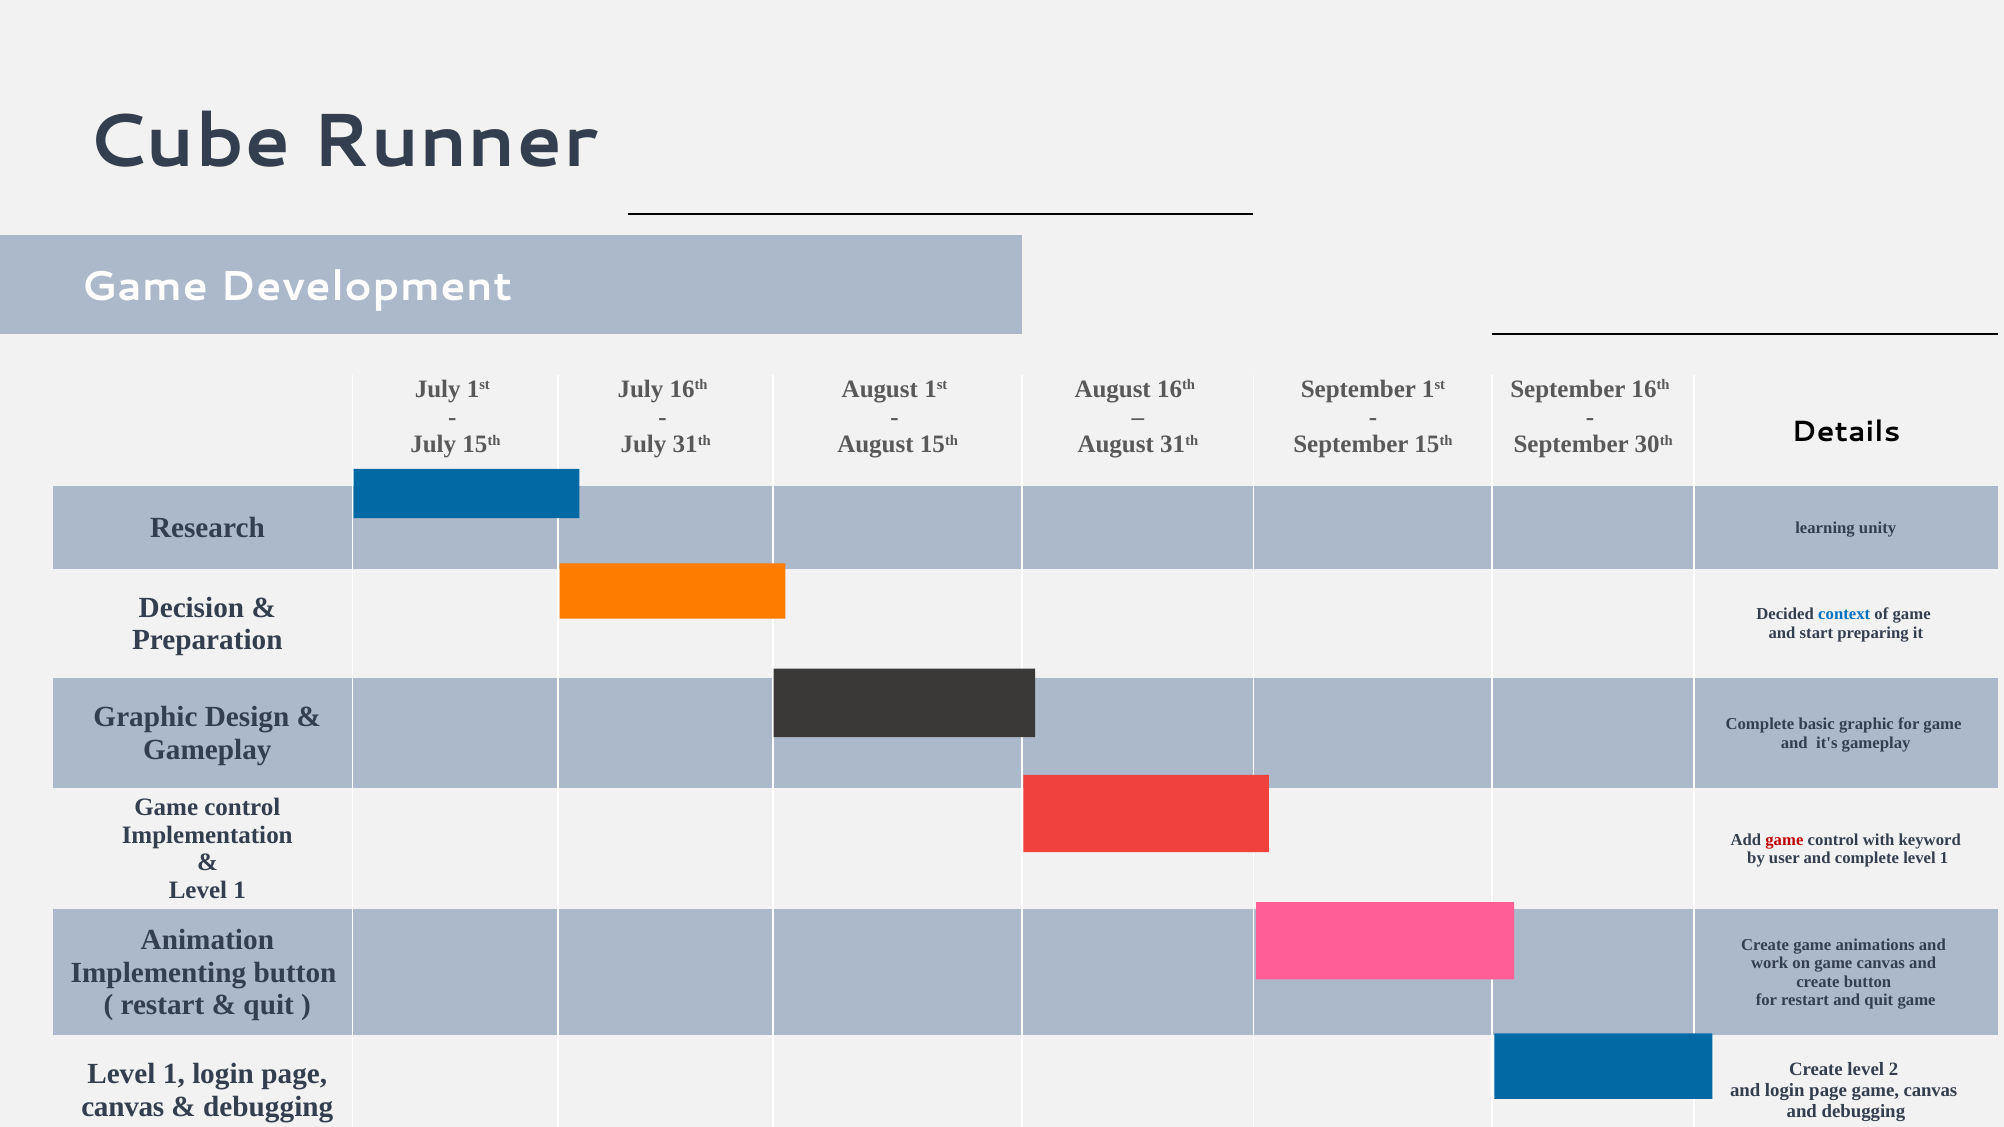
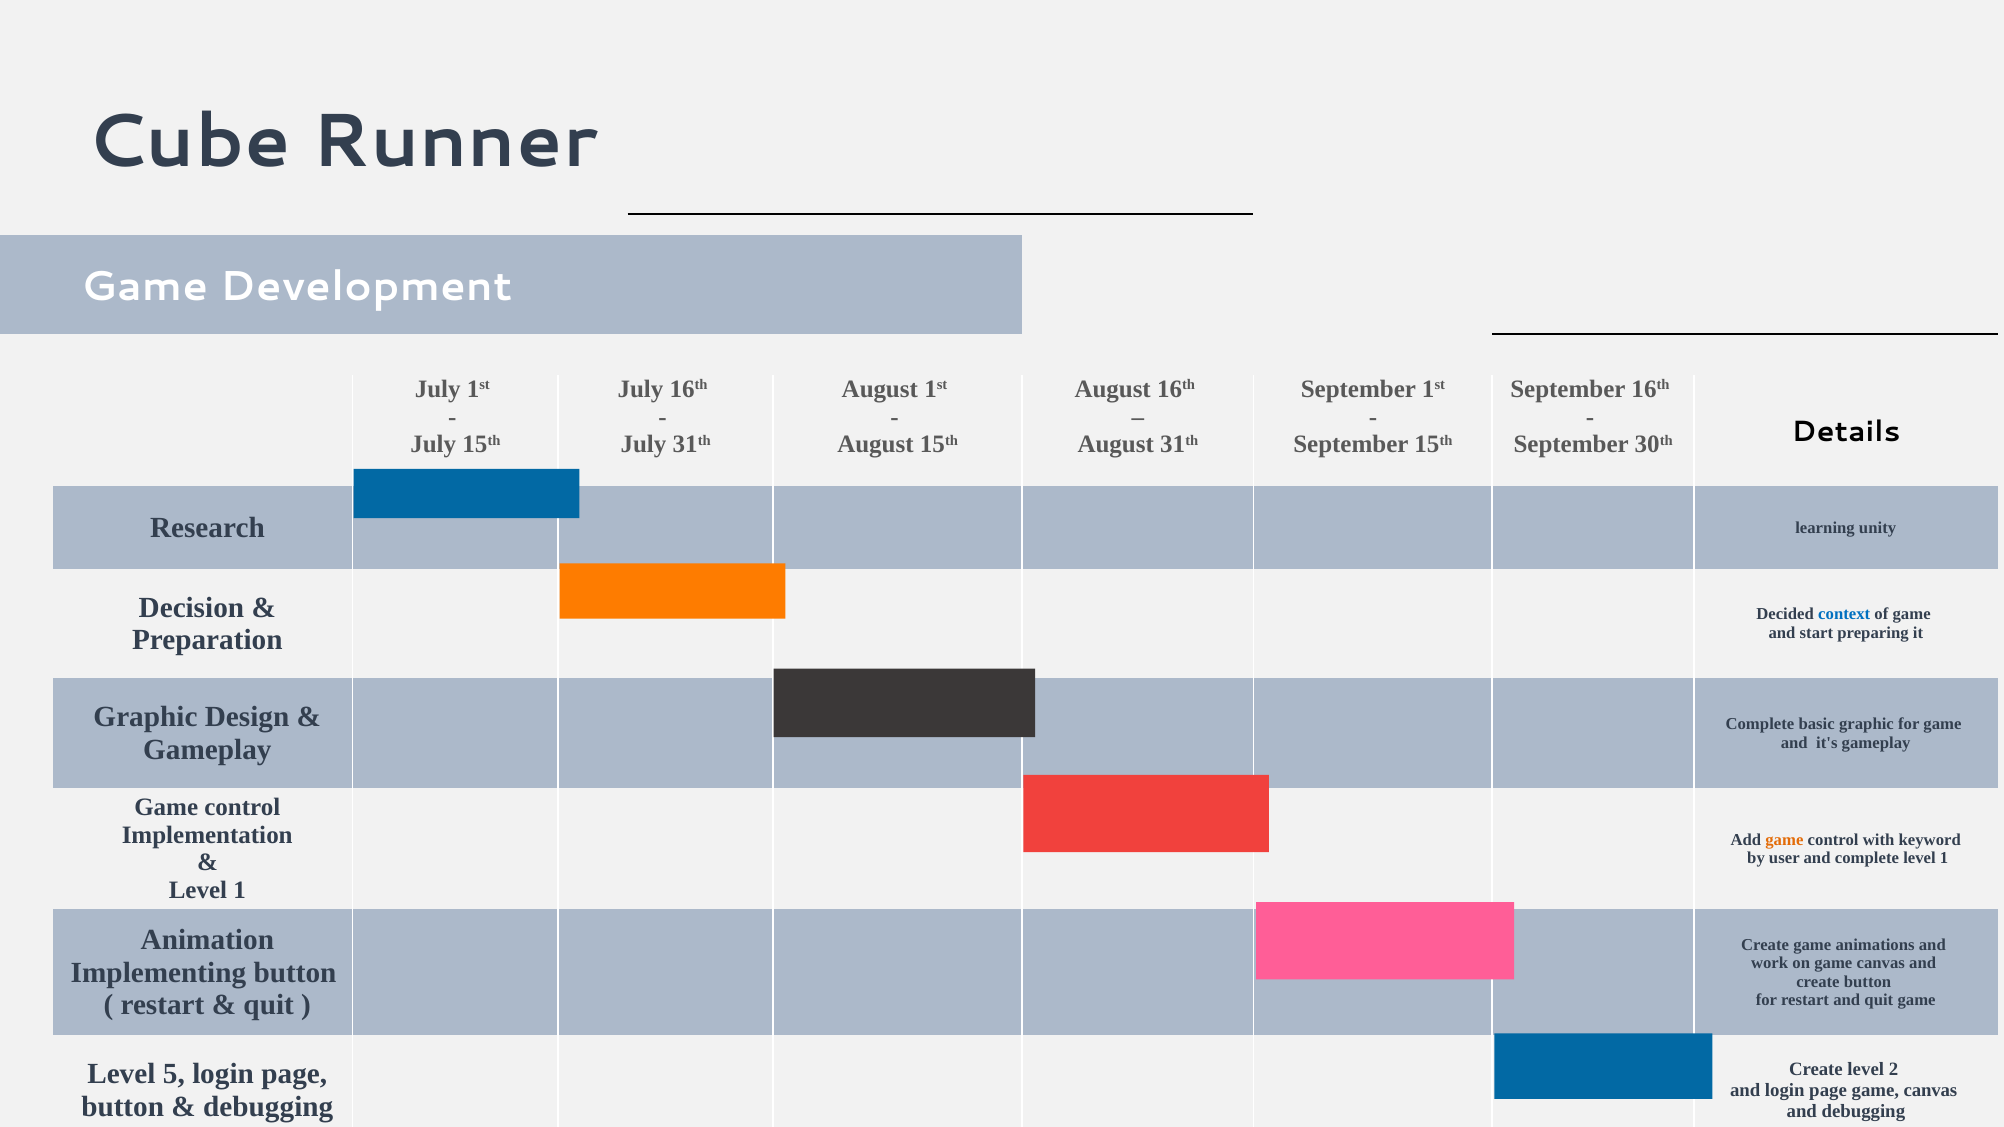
game at (1784, 840) colour: red -> orange
1 at (174, 1074): 1 -> 5
canvas at (123, 1107): canvas -> button
